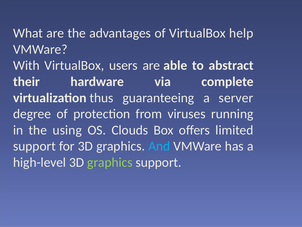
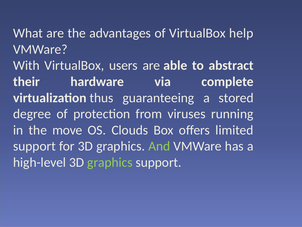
server: server -> stored
using: using -> move
And colour: light blue -> light green
